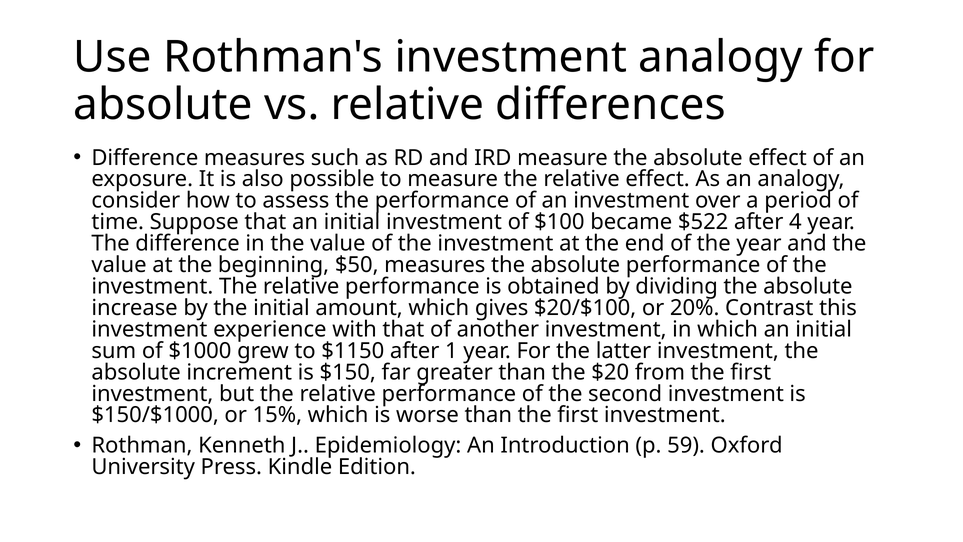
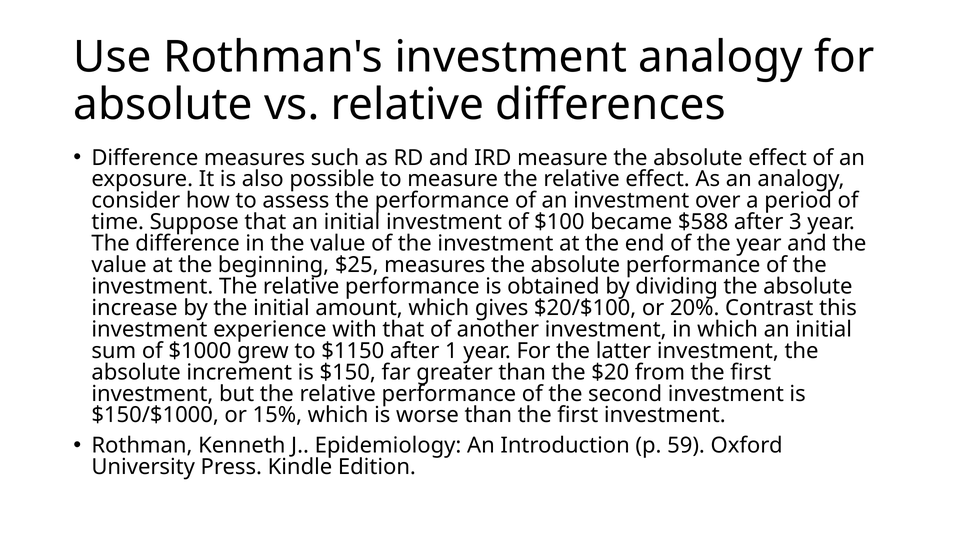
$522: $522 -> $588
4: 4 -> 3
$50: $50 -> $25
